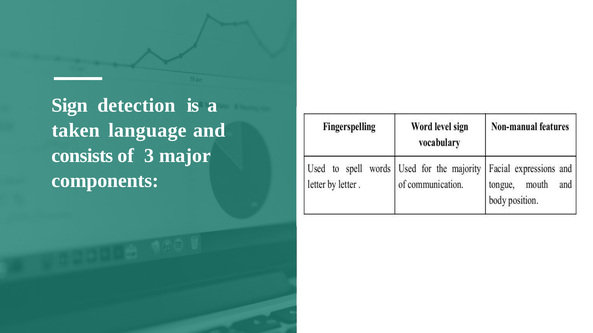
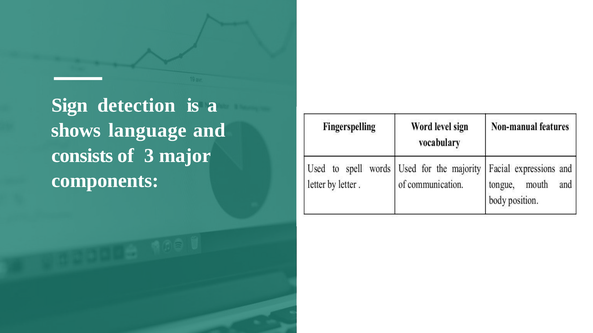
taken: taken -> shows
